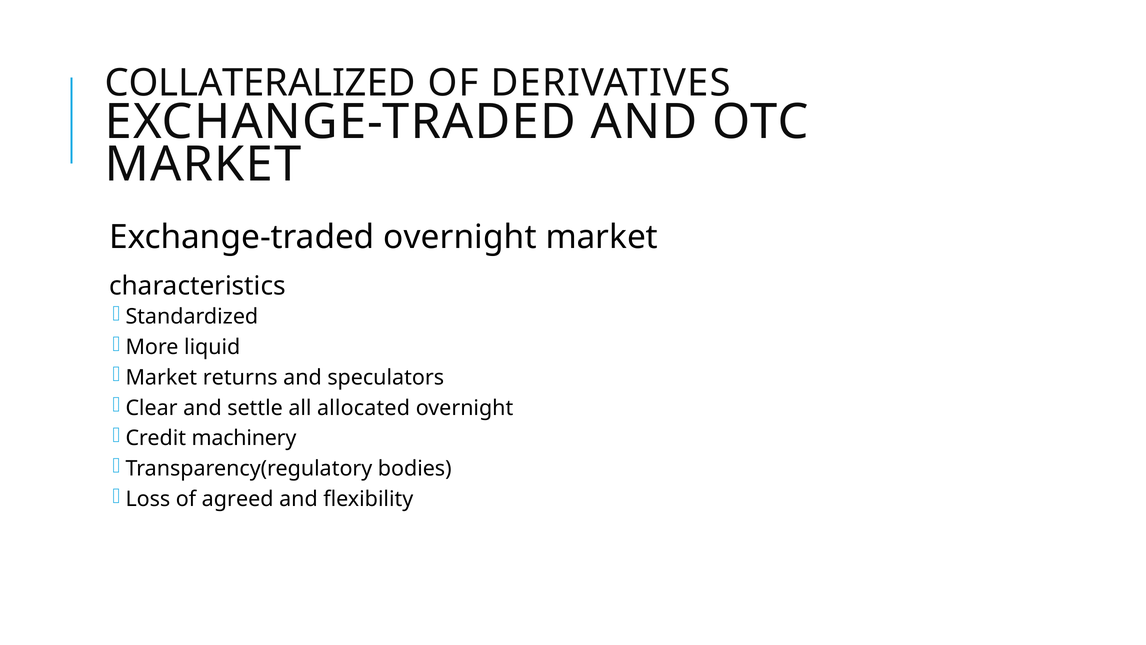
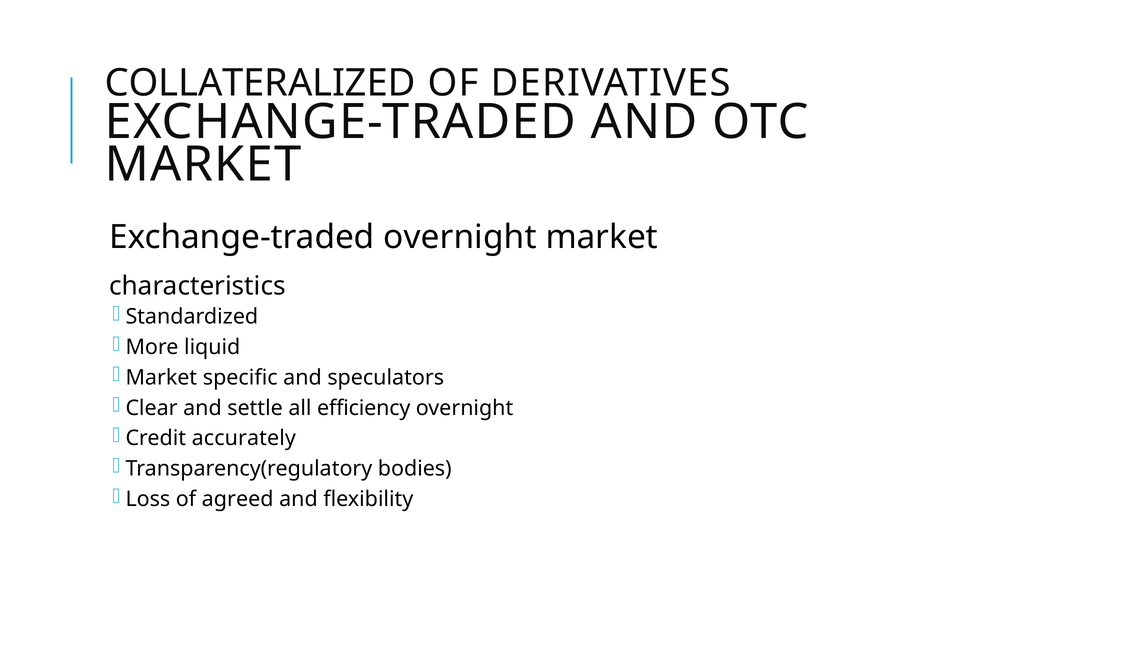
returns: returns -> specific
allocated: allocated -> efficiency
machinery: machinery -> accurately
